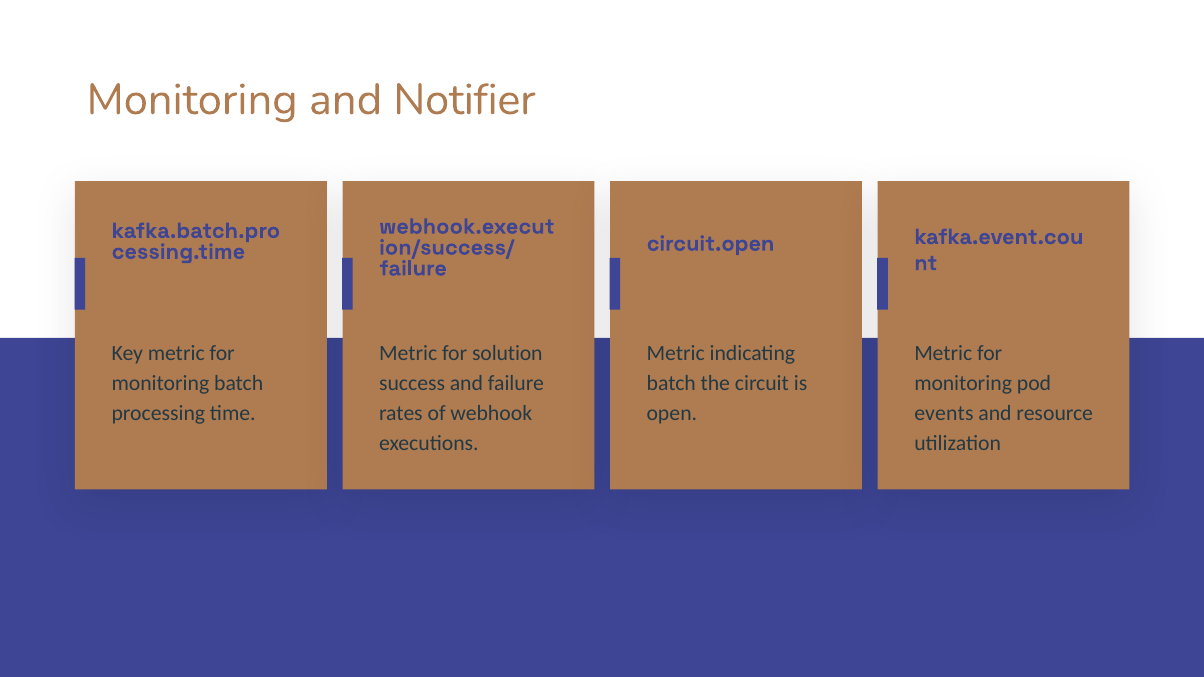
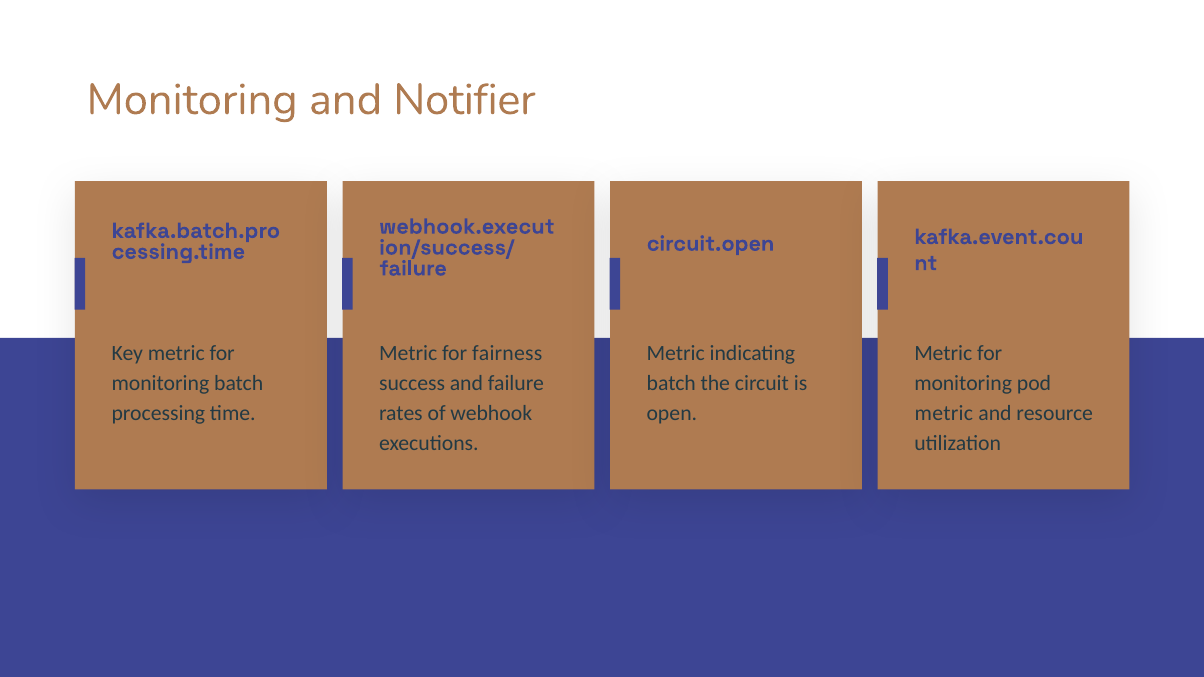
solution: solution -> fairness
events at (944, 413): events -> metric
